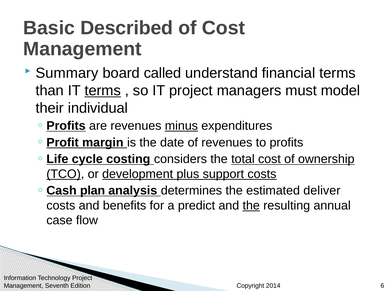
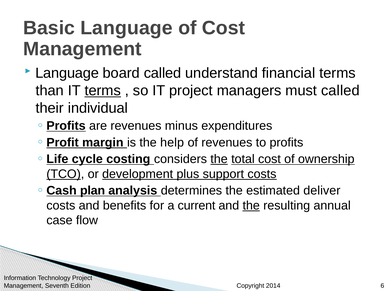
Basic Described: Described -> Language
Summary at (67, 73): Summary -> Language
must model: model -> called
minus underline: present -> none
date: date -> help
the at (219, 159) underline: none -> present
predict: predict -> current
